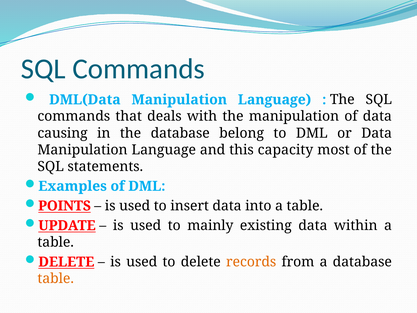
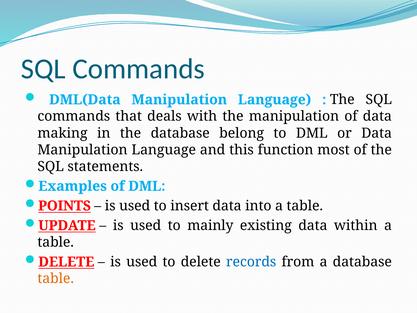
causing: causing -> making
capacity: capacity -> function
records colour: orange -> blue
